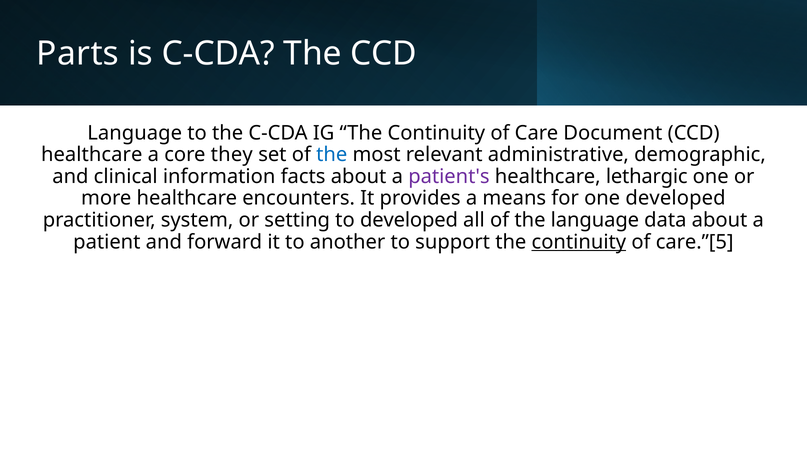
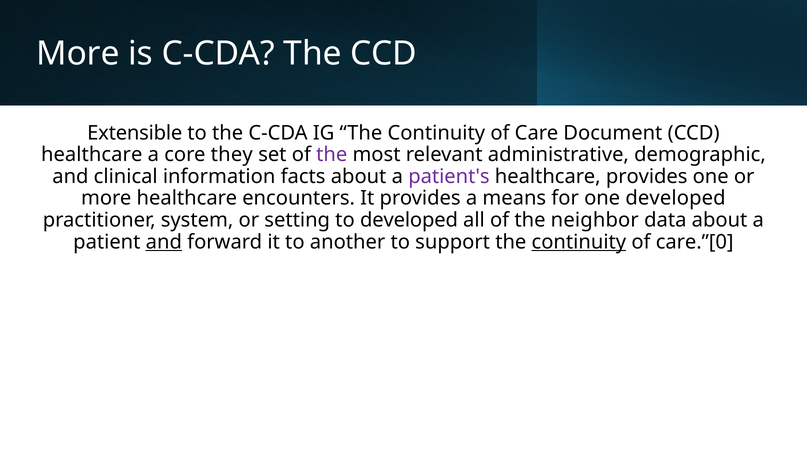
Parts at (78, 53): Parts -> More
Language at (135, 133): Language -> Extensible
the at (332, 155) colour: blue -> purple
healthcare lethargic: lethargic -> provides
the language: language -> neighbor
and at (164, 242) underline: none -> present
care.”[5: care.”[5 -> care.”[0
